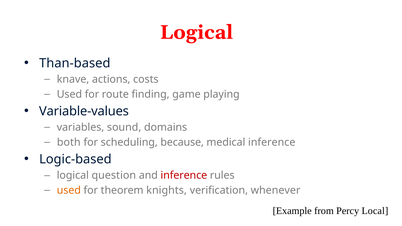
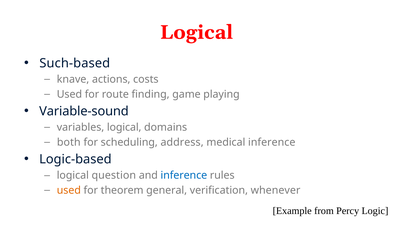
Than-based: Than-based -> Such-based
Variable-values: Variable-values -> Variable-sound
variables sound: sound -> logical
because: because -> address
inference at (184, 176) colour: red -> blue
knights: knights -> general
Local: Local -> Logic
